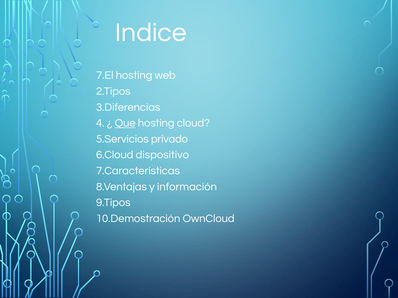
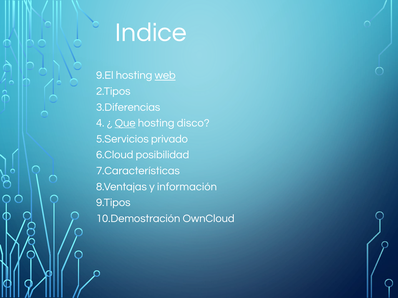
7.El: 7.El -> 9.El
web underline: none -> present
cloud: cloud -> disco
dispositivo: dispositivo -> posibilidad
